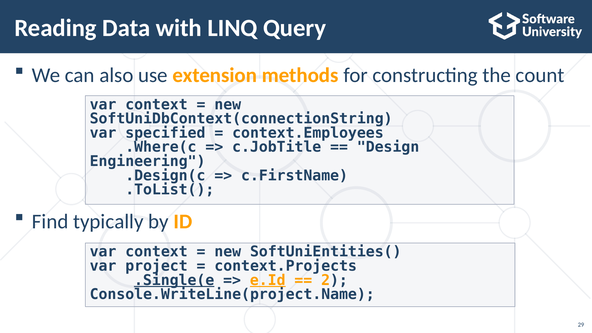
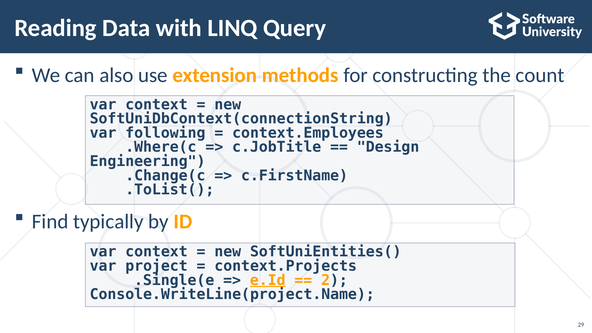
specified: specified -> following
.Design(c: .Design(c -> .Change(c
.Single(e underline: present -> none
